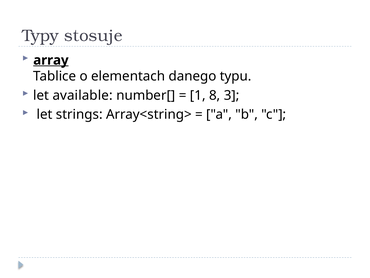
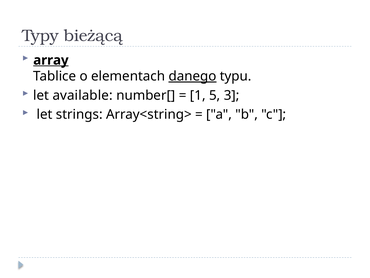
stosuje: stosuje -> bieżącą
danego underline: none -> present
8: 8 -> 5
